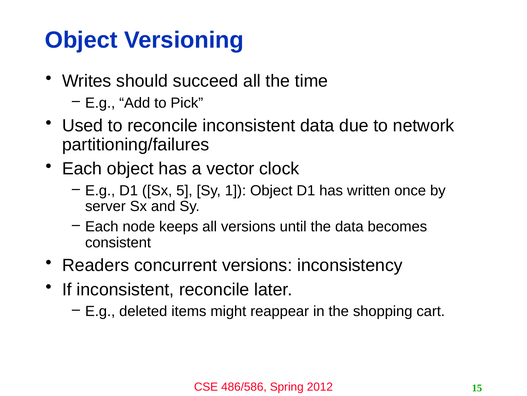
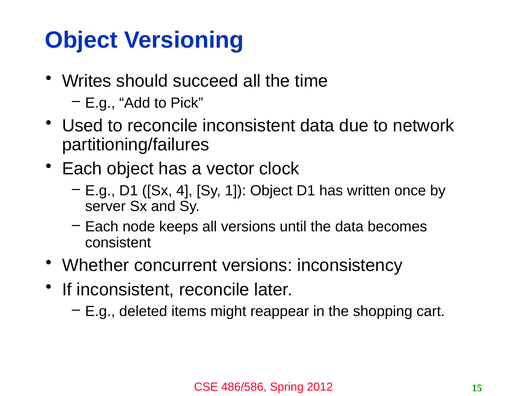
5: 5 -> 4
Readers: Readers -> Whether
